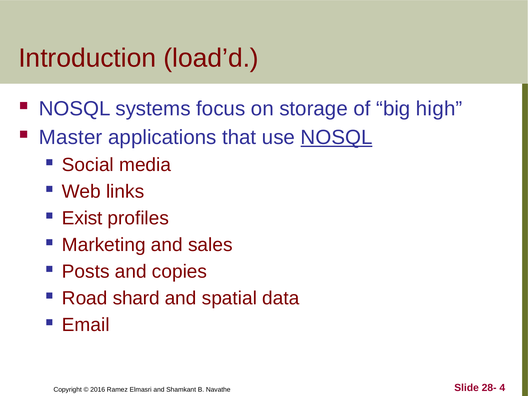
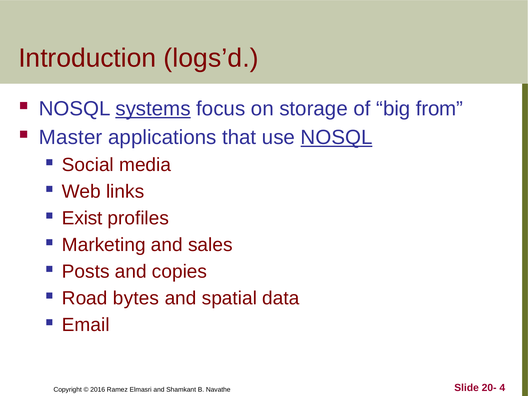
load’d: load’d -> logs’d
systems underline: none -> present
high: high -> from
shard: shard -> bytes
28-: 28- -> 20-
